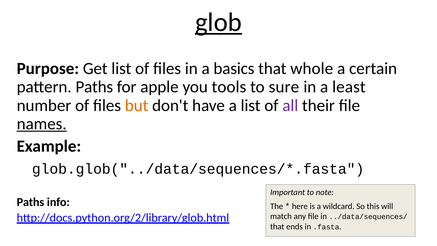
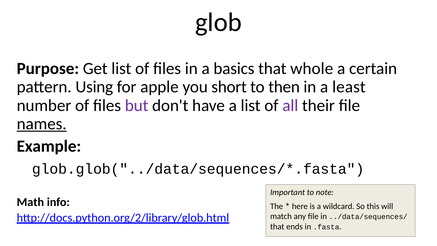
glob underline: present -> none
pattern Paths: Paths -> Using
tools: tools -> short
sure: sure -> then
but colour: orange -> purple
Paths at (30, 202): Paths -> Math
